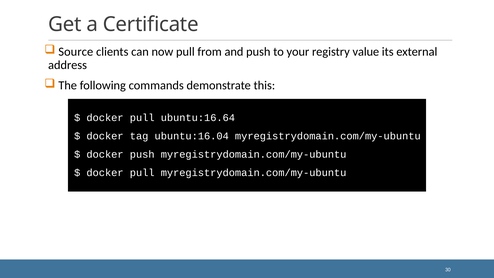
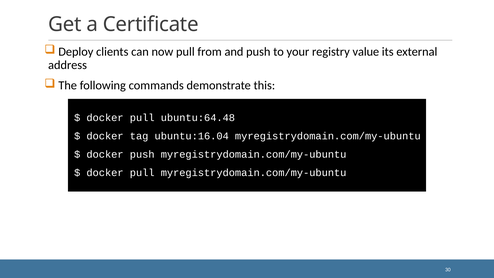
Source: Source -> Deploy
ubuntu:16.64: ubuntu:16.64 -> ubuntu:64.48
